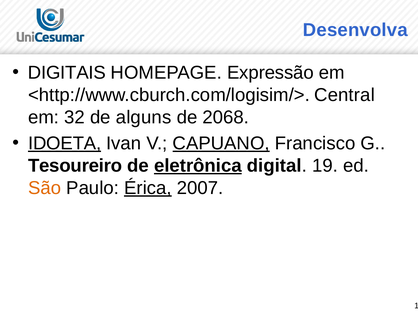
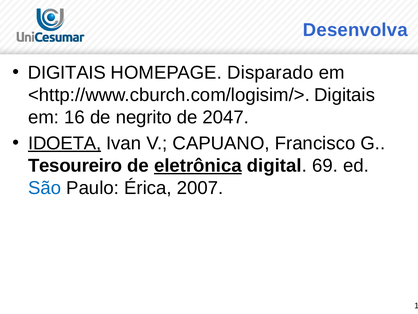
Expressão: Expressão -> Disparado
<http://www.cburch.com/logisim/> Central: Central -> Digitais
32: 32 -> 16
alguns: alguns -> negrito
2068: 2068 -> 2047
CAPUANO underline: present -> none
19: 19 -> 69
São colour: orange -> blue
Érica underline: present -> none
